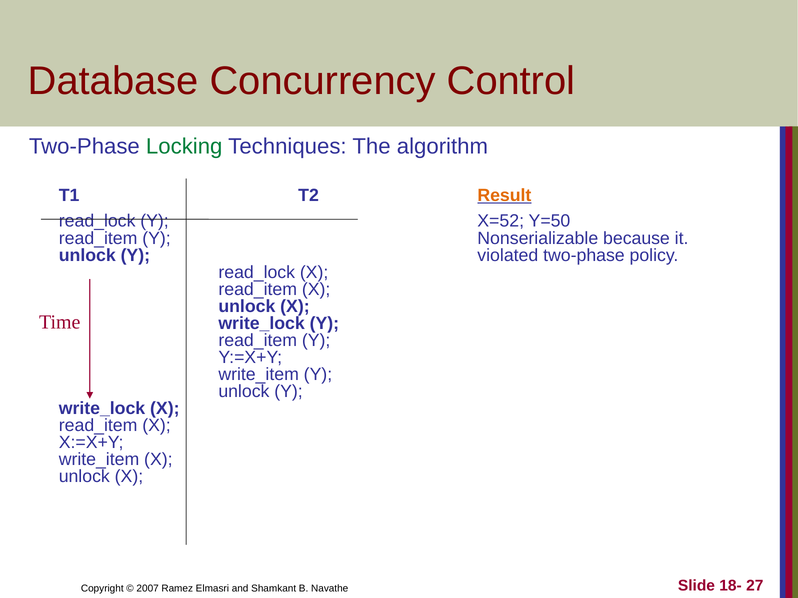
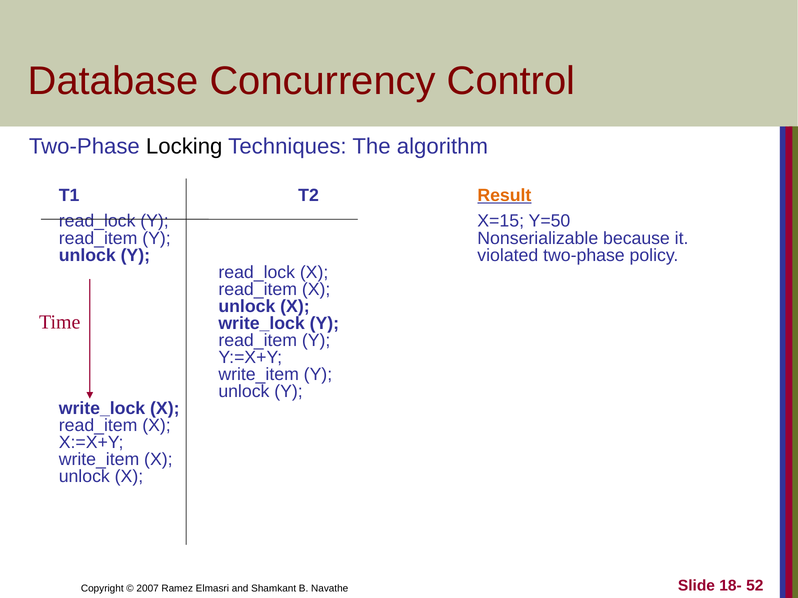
Locking colour: green -> black
X=52: X=52 -> X=15
27: 27 -> 52
